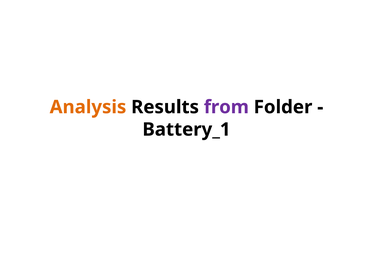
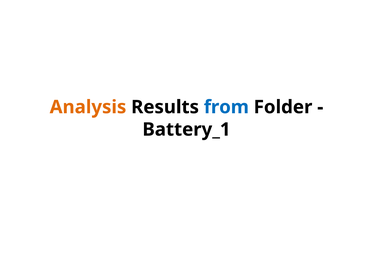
from colour: purple -> blue
